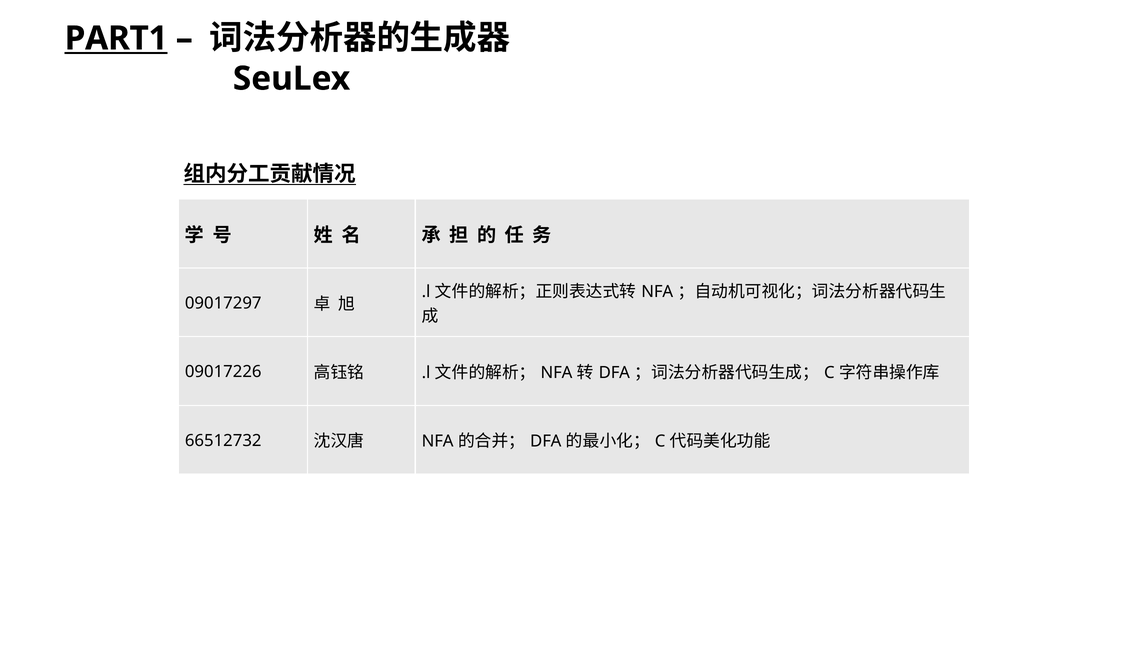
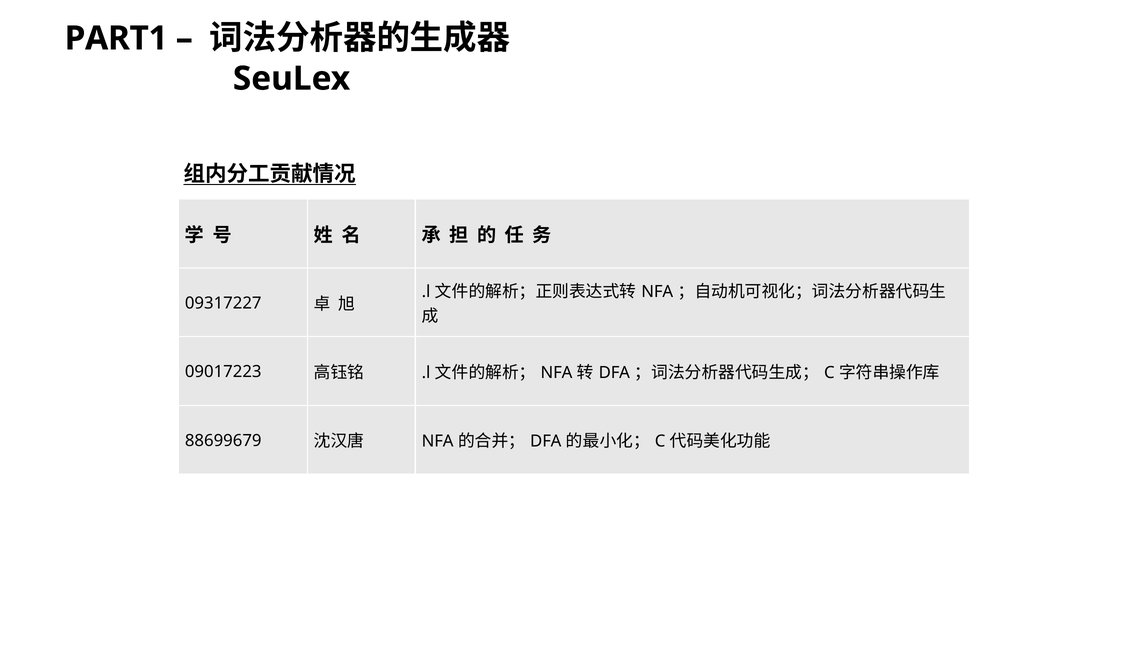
PART1 underline: present -> none
09017297: 09017297 -> 09317227
09017226: 09017226 -> 09017223
66512732: 66512732 -> 88699679
